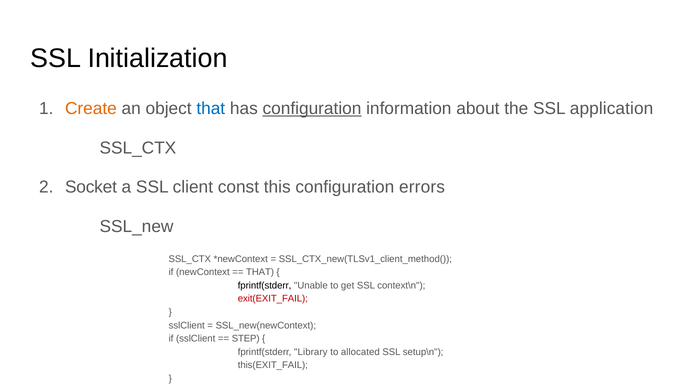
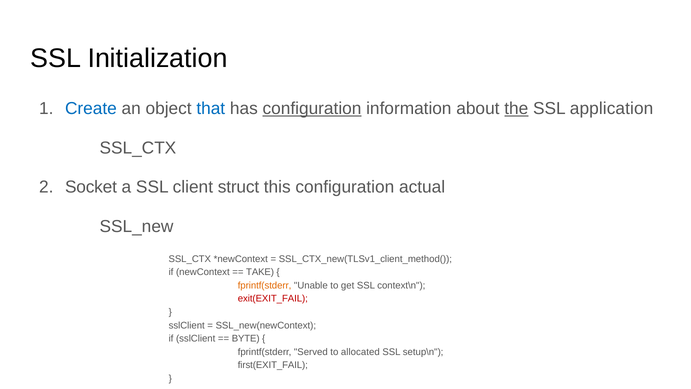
Create colour: orange -> blue
the underline: none -> present
const: const -> struct
errors: errors -> actual
THAT at (260, 272): THAT -> TAKE
fprintf(stderr at (265, 285) colour: black -> orange
STEP: STEP -> BYTE
Library: Library -> Served
this(EXIT_FAIL: this(EXIT_FAIL -> first(EXIT_FAIL
